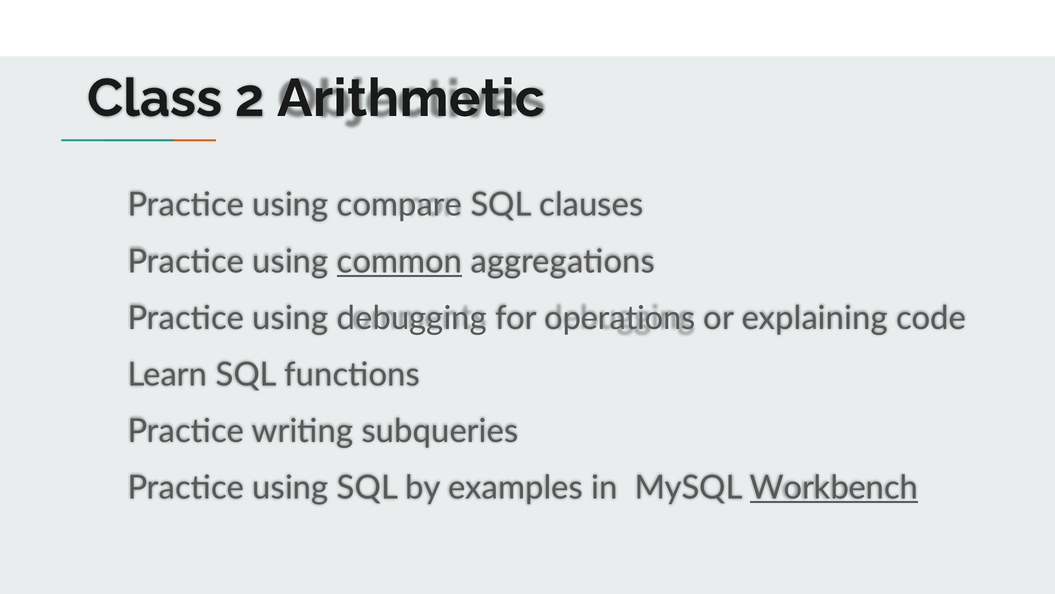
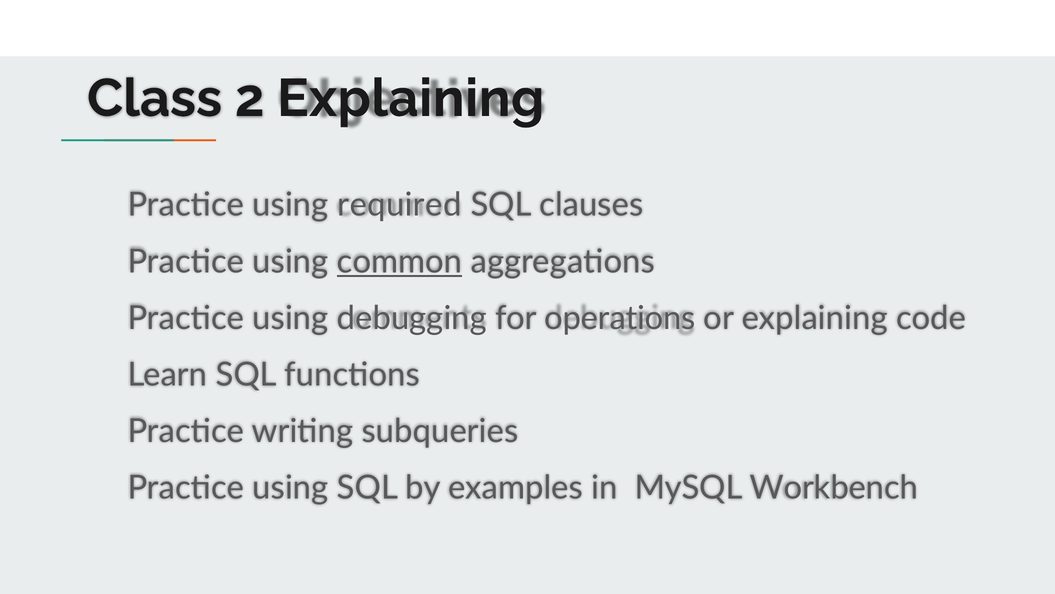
2 Arithmetic: Arithmetic -> Explaining
compare: compare -> required
Workbench underline: present -> none
